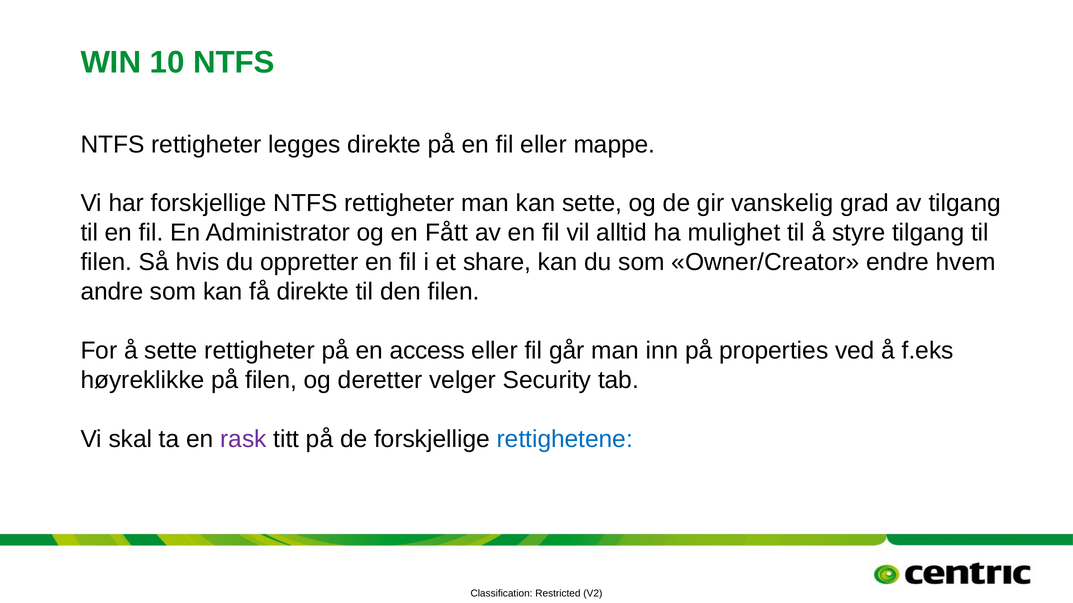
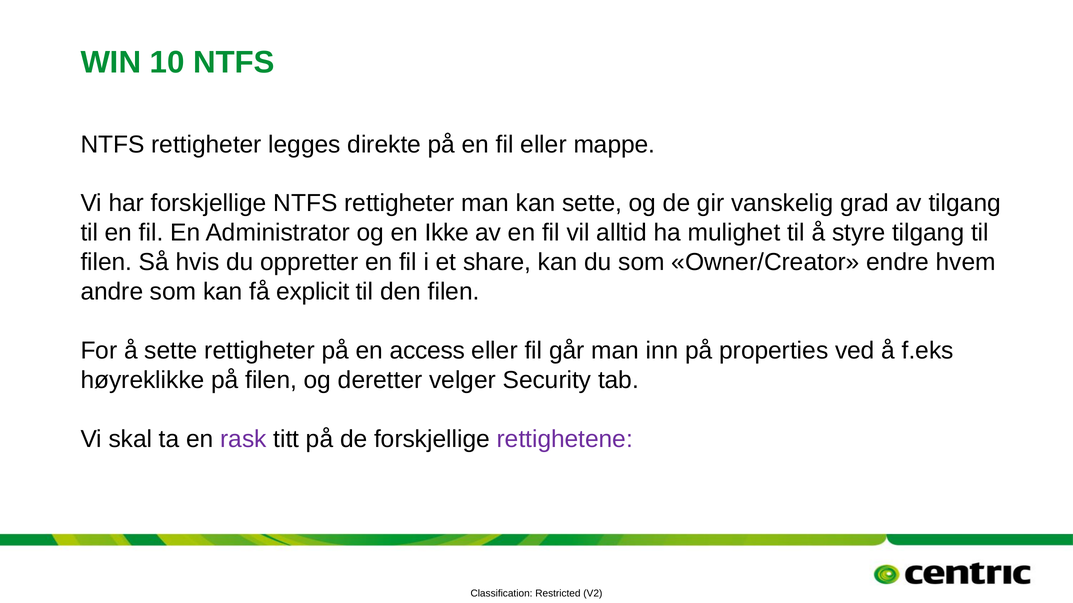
Fått: Fått -> Ikke
få direkte: direkte -> explicit
rettighetene colour: blue -> purple
